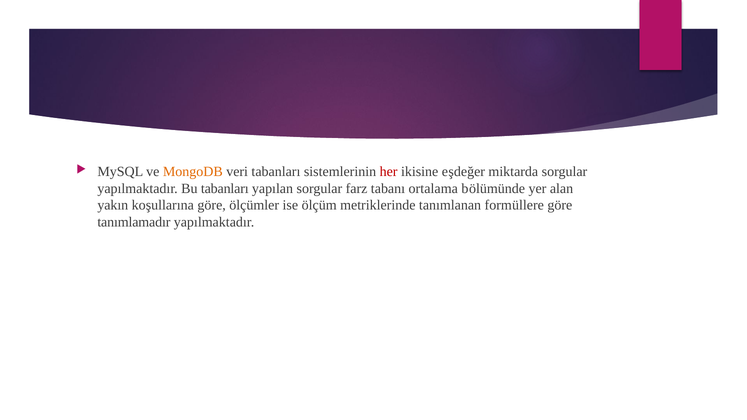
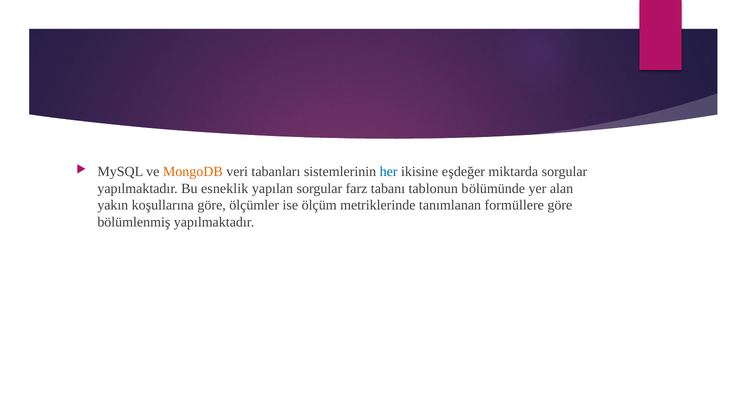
her colour: red -> blue
Bu tabanları: tabanları -> esneklik
ortalama: ortalama -> tablonun
tanımlamadır: tanımlamadır -> bölümlenmiş
